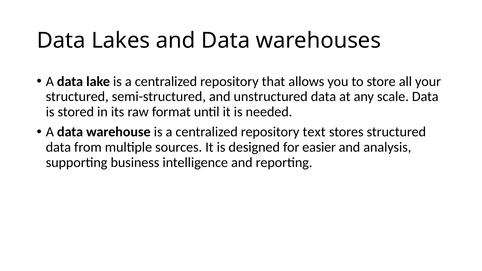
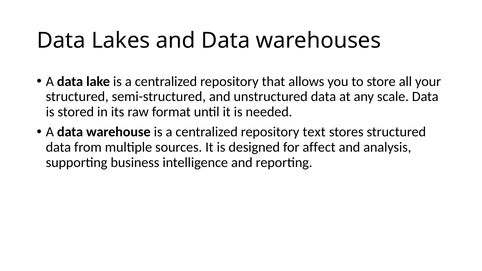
easier: easier -> affect
